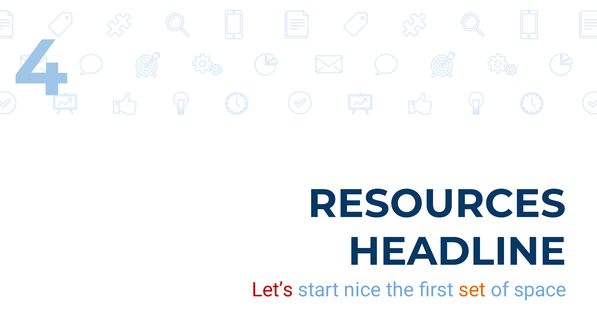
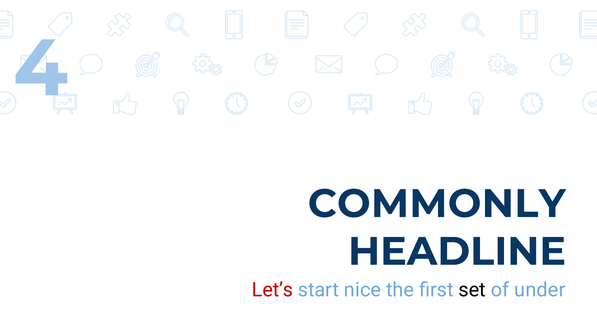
RESOURCES: RESOURCES -> COMMONLY
set colour: orange -> black
space: space -> under
